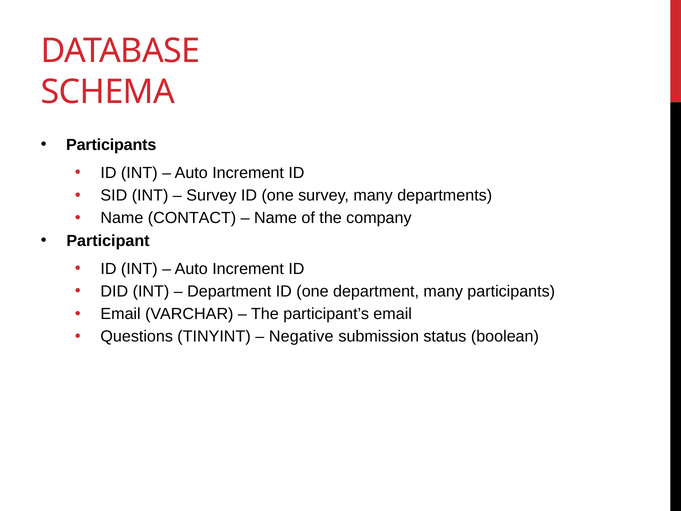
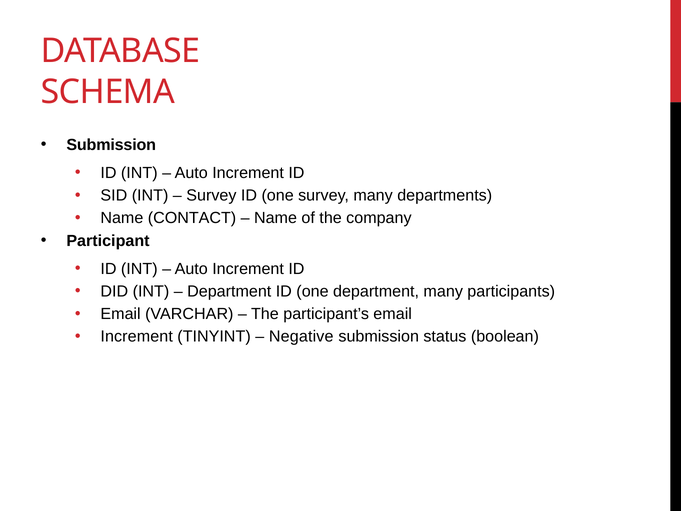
Participants at (111, 145): Participants -> Submission
Questions at (137, 336): Questions -> Increment
